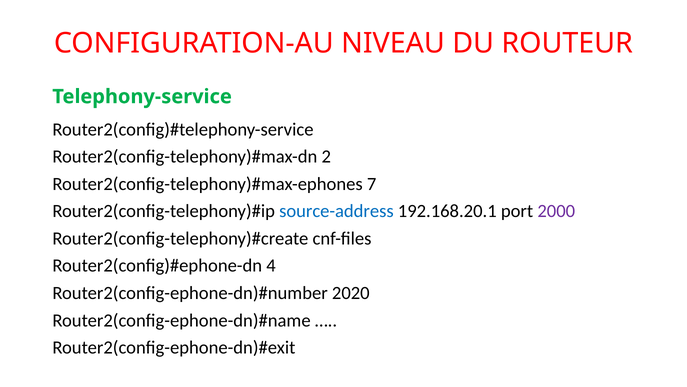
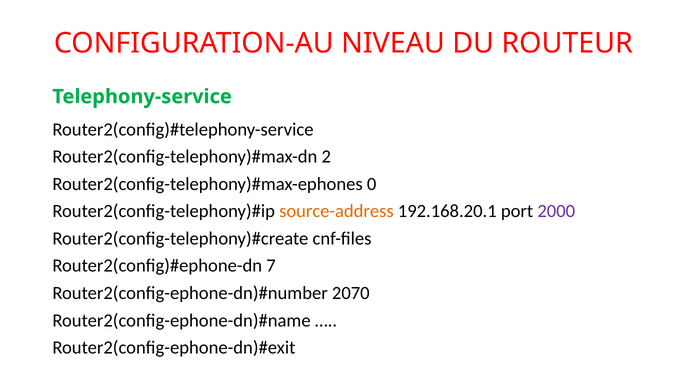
7: 7 -> 0
source-address colour: blue -> orange
4: 4 -> 7
2020: 2020 -> 2070
